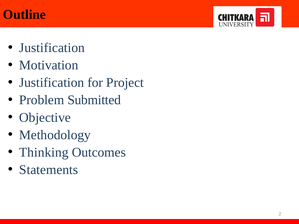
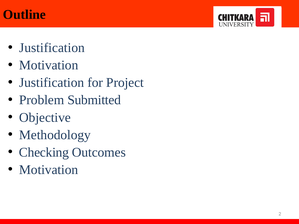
Thinking: Thinking -> Checking
Statements at (49, 170): Statements -> Motivation
